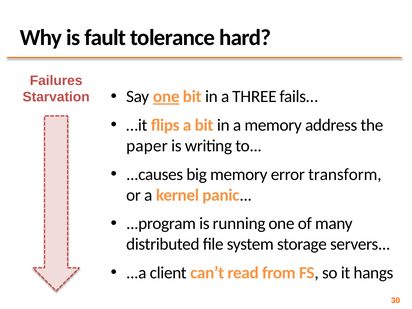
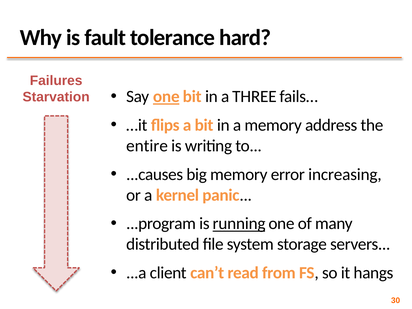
paper: paper -> entire
transform: transform -> increasing
running underline: none -> present
